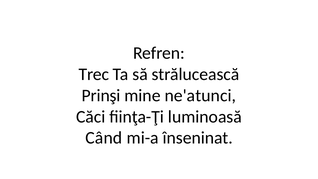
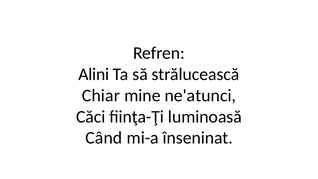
Trec: Trec -> Alini
Prinşi: Prinşi -> Chiar
